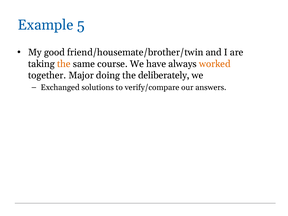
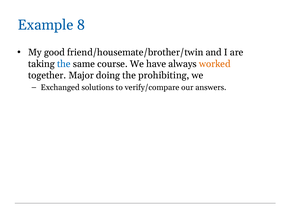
5: 5 -> 8
the at (64, 64) colour: orange -> blue
deliberately: deliberately -> prohibiting
